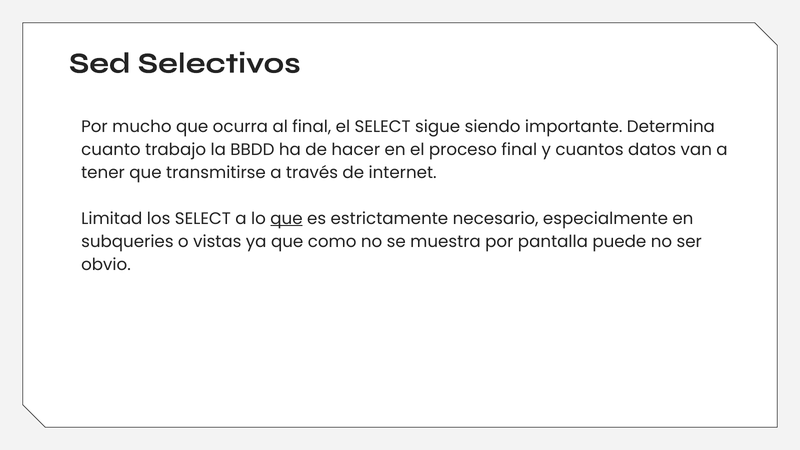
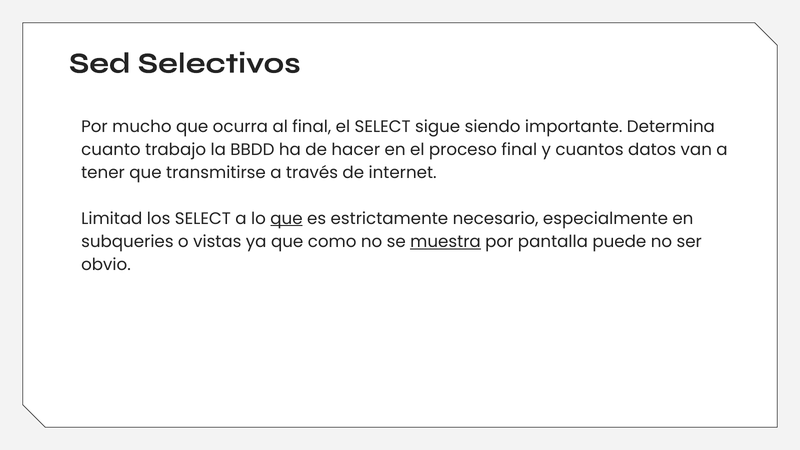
muestra underline: none -> present
